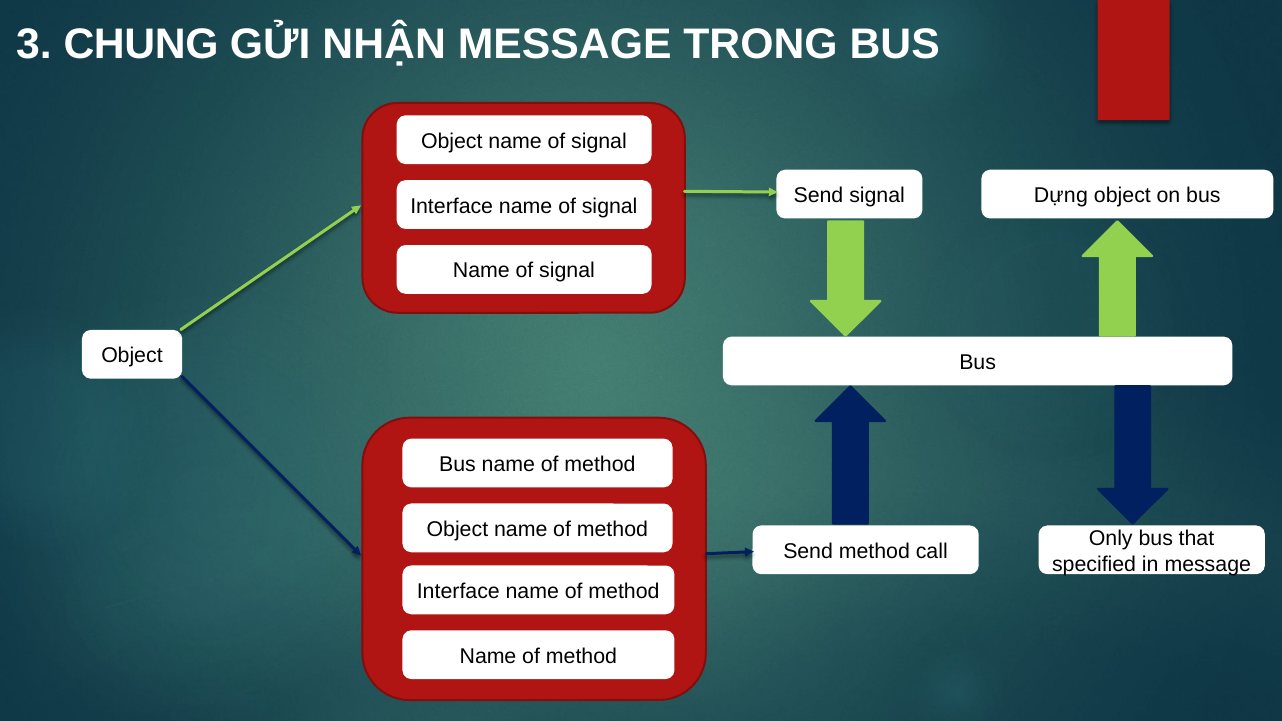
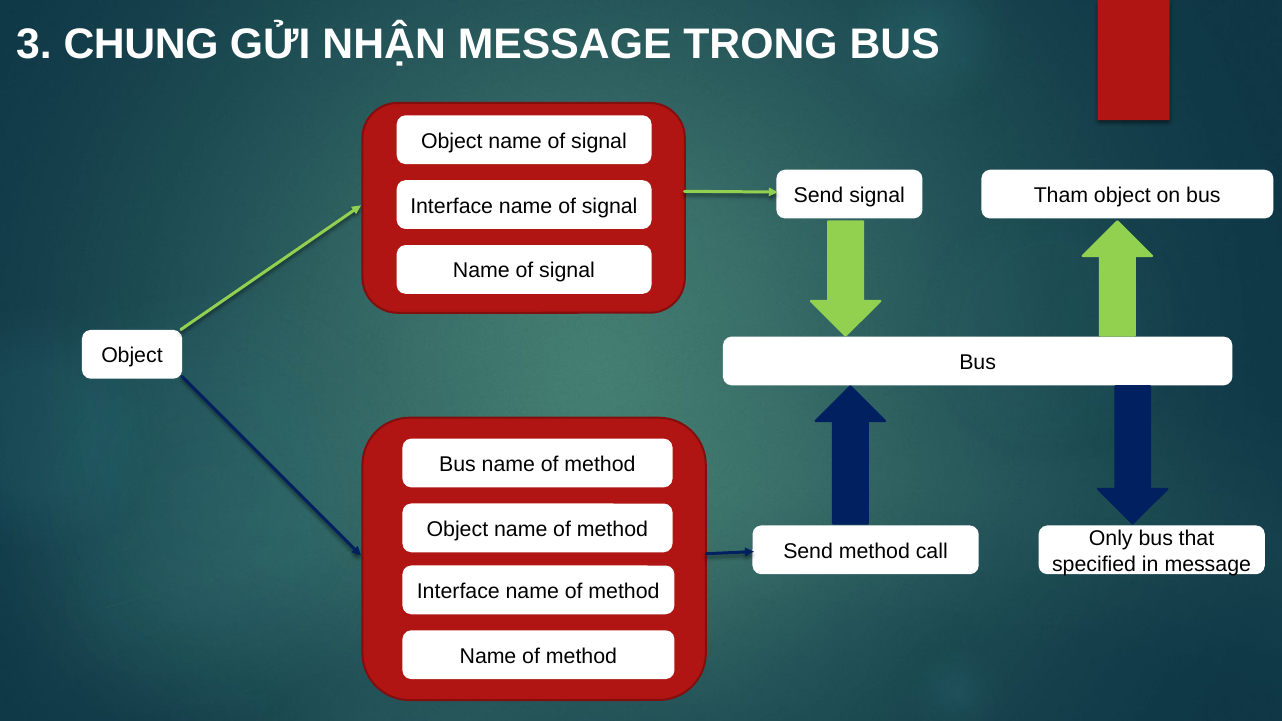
Dựng: Dựng -> Tham
